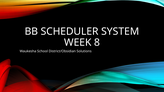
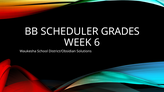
SYSTEM: SYSTEM -> GRADES
8: 8 -> 6
